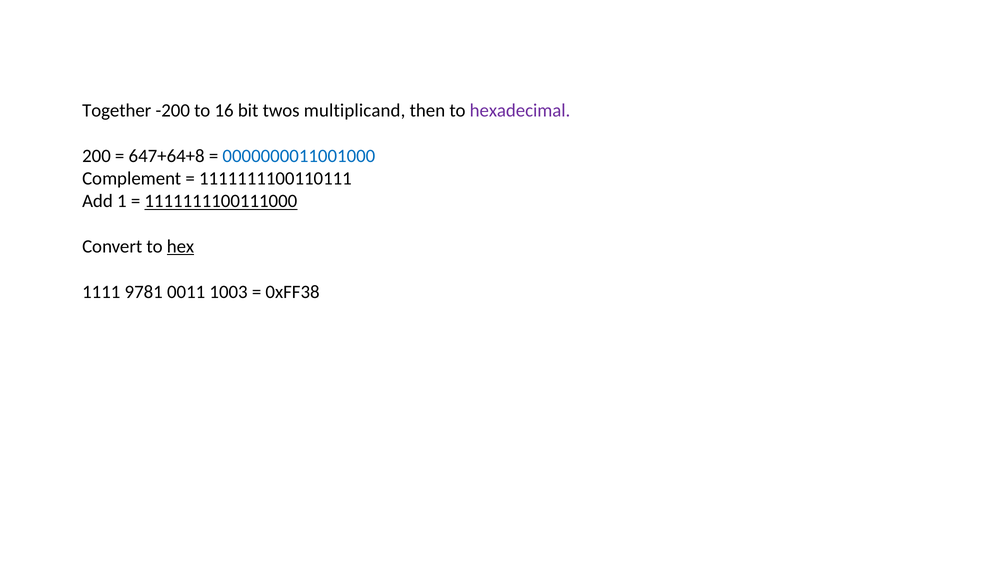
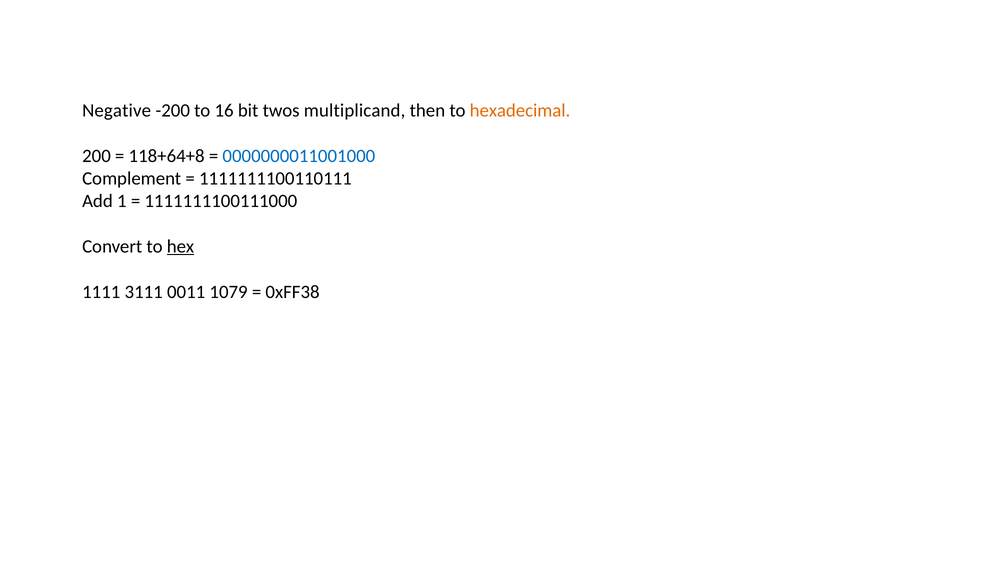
Together: Together -> Negative
hexadecimal colour: purple -> orange
647+64+8: 647+64+8 -> 118+64+8
1111111100111000 underline: present -> none
9781: 9781 -> 3111
1003: 1003 -> 1079
